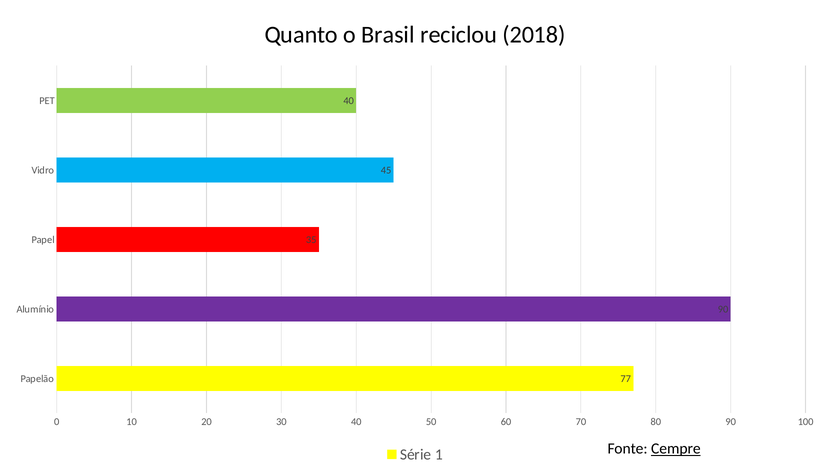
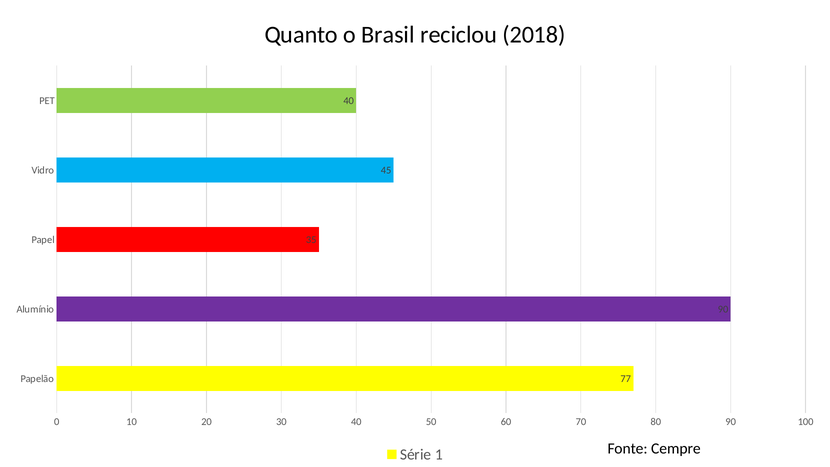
Cempre underline: present -> none
